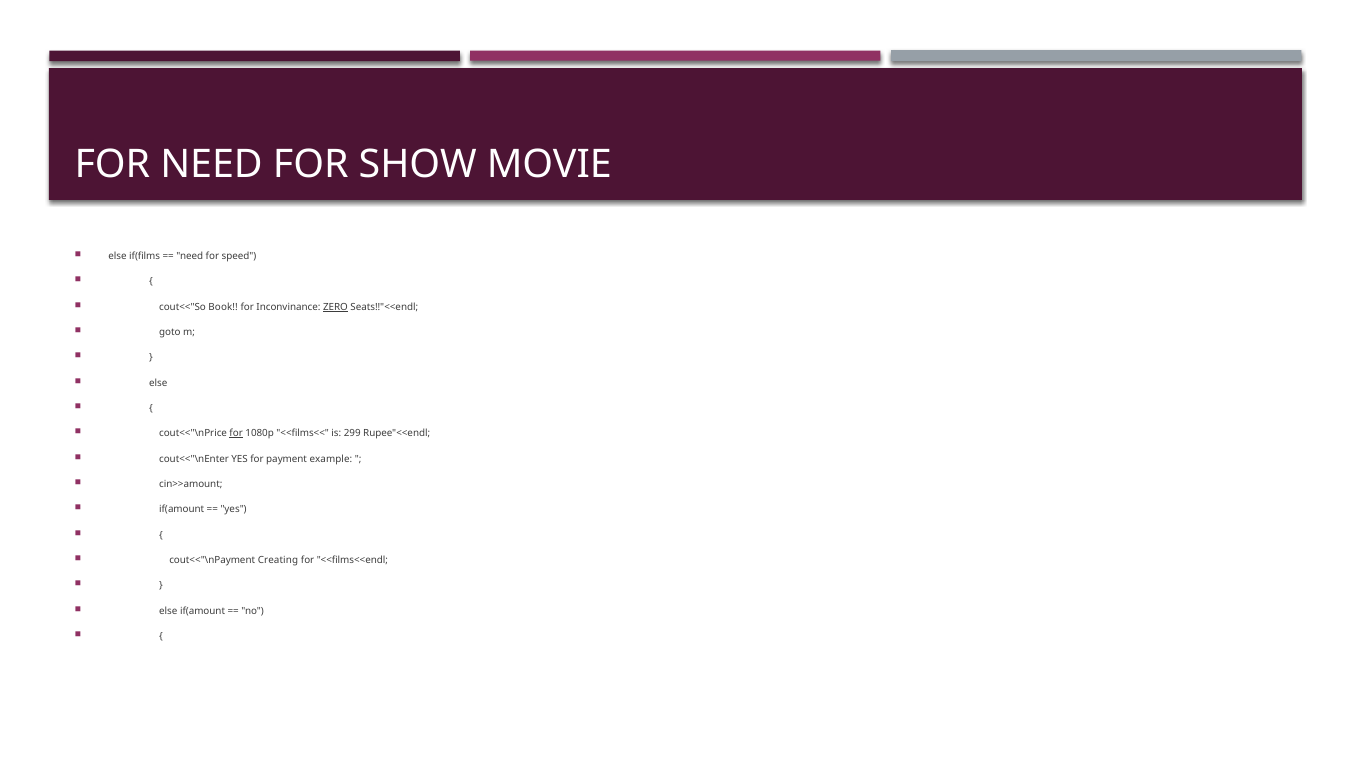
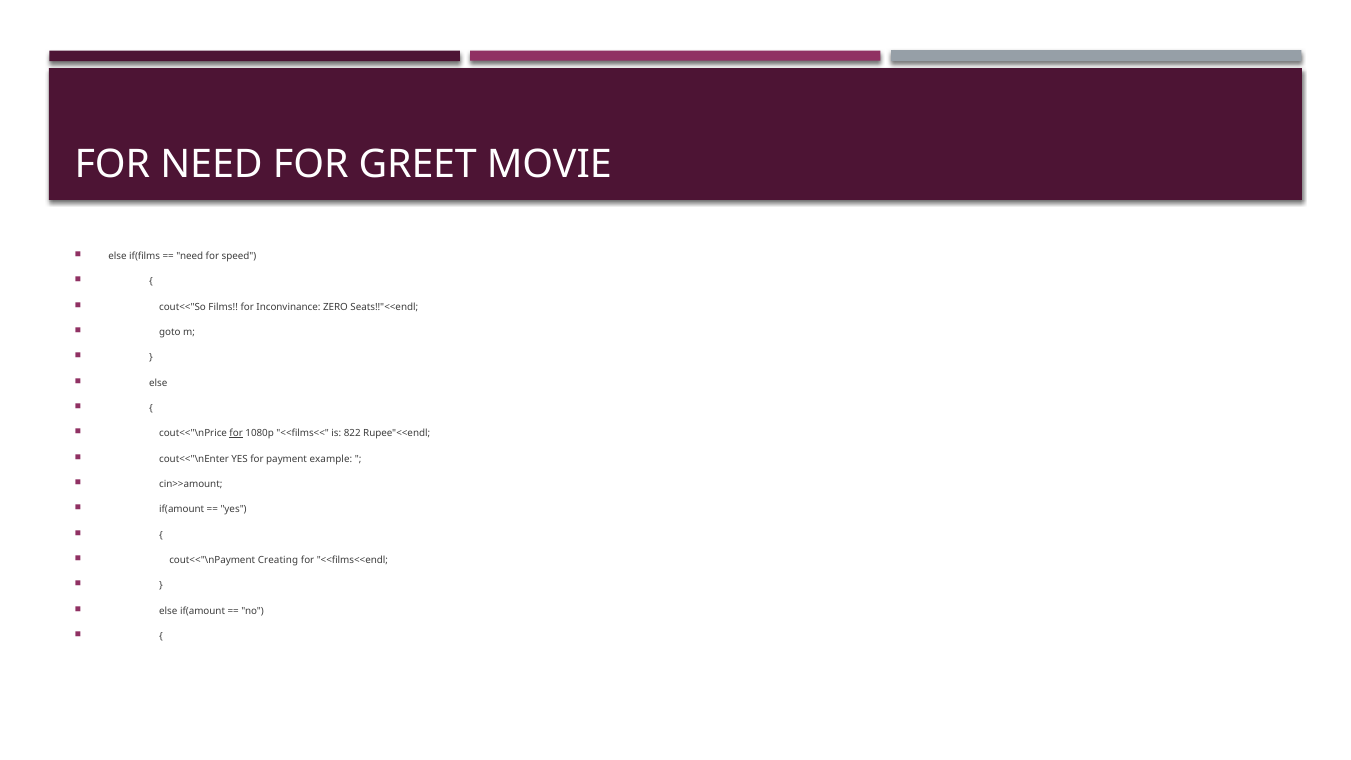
SHOW: SHOW -> GREET
Book: Book -> Films
ZERO underline: present -> none
299: 299 -> 822
